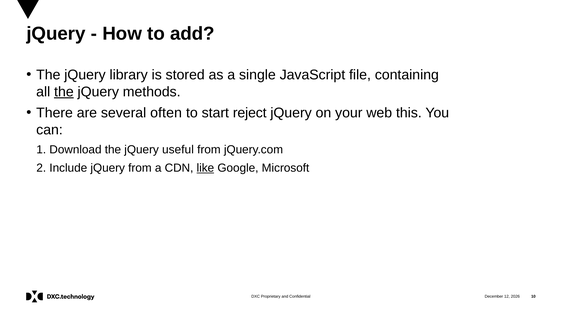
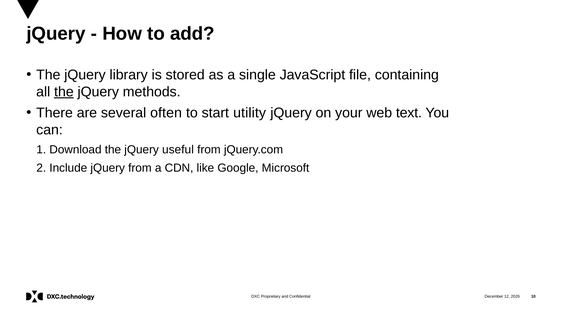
reject: reject -> utility
this: this -> text
like underline: present -> none
